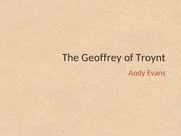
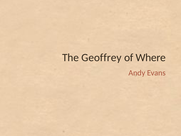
Troynt: Troynt -> Where
